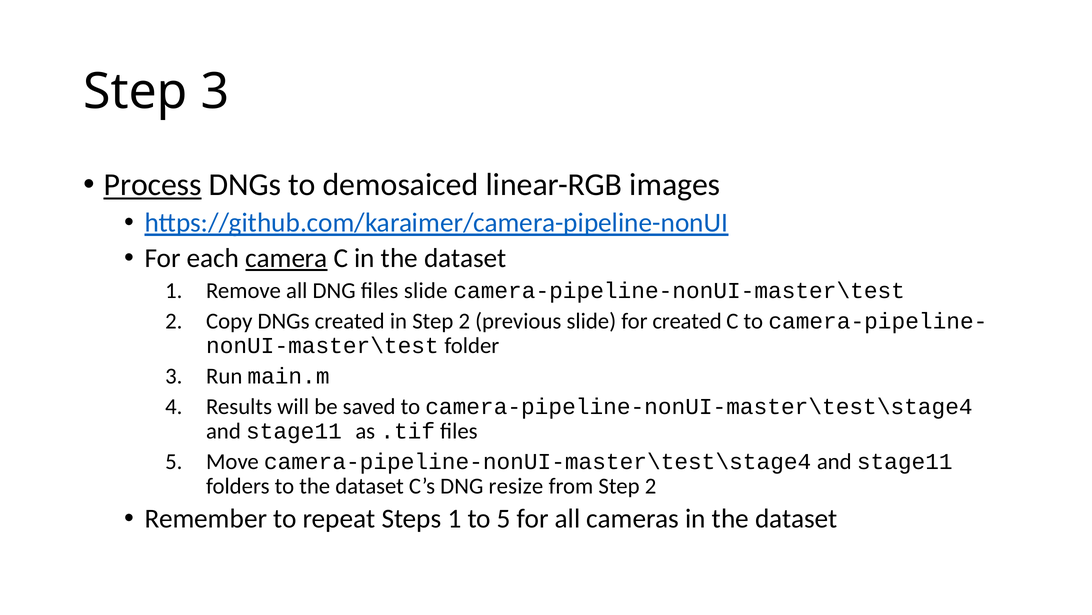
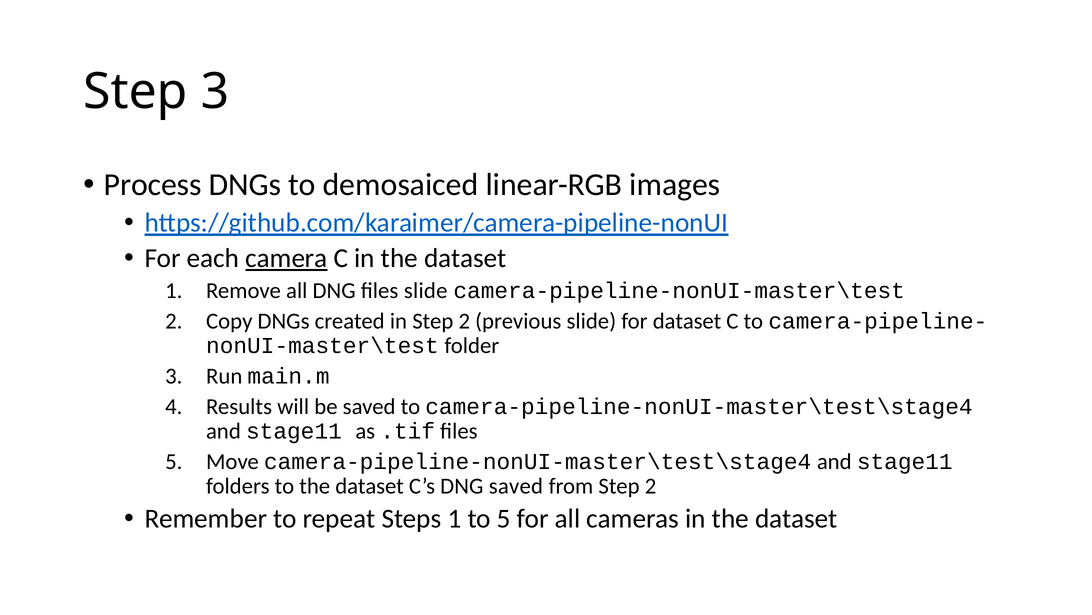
Process underline: present -> none
for created: created -> dataset
DNG resize: resize -> saved
